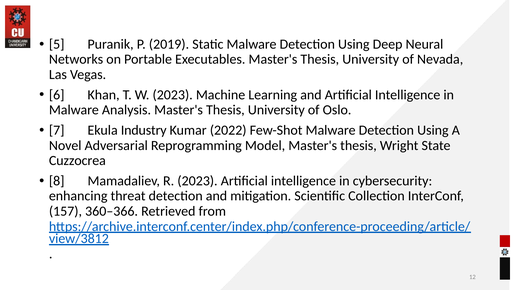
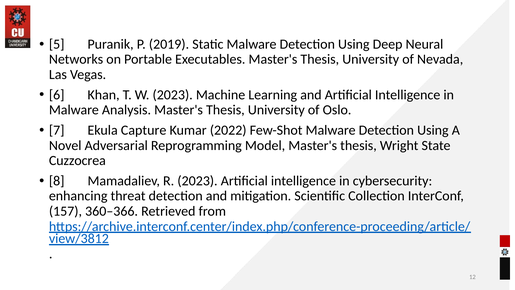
Industry: Industry -> Capture
